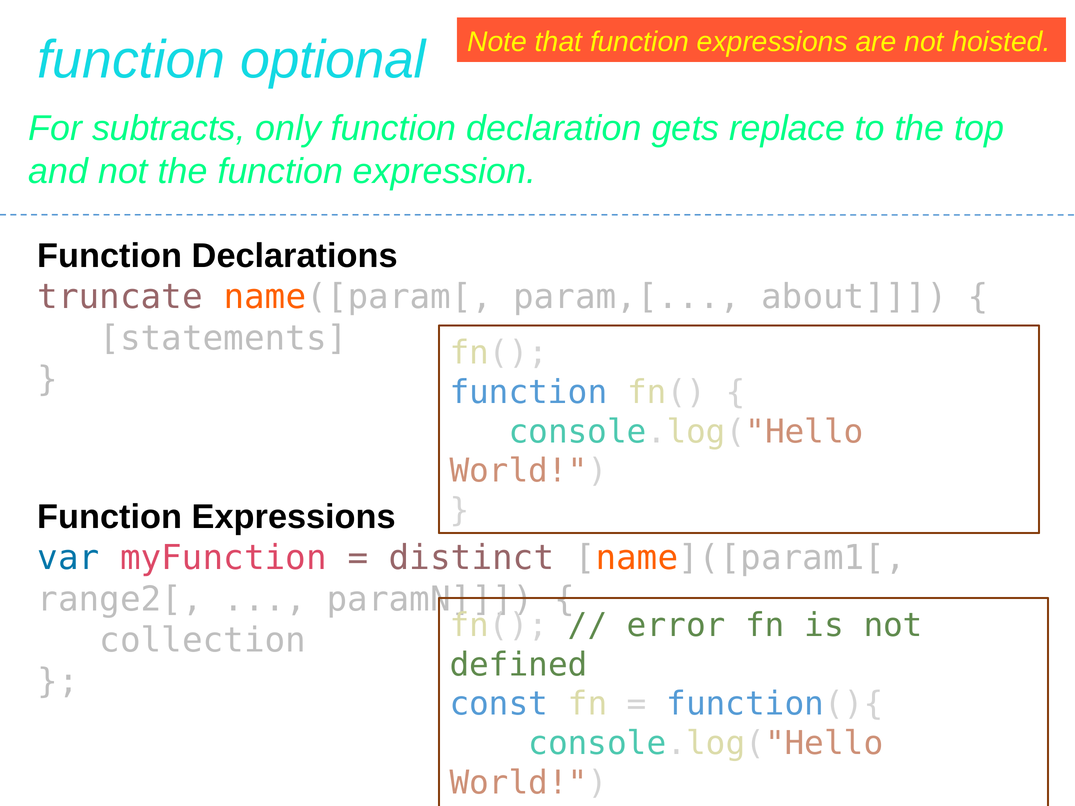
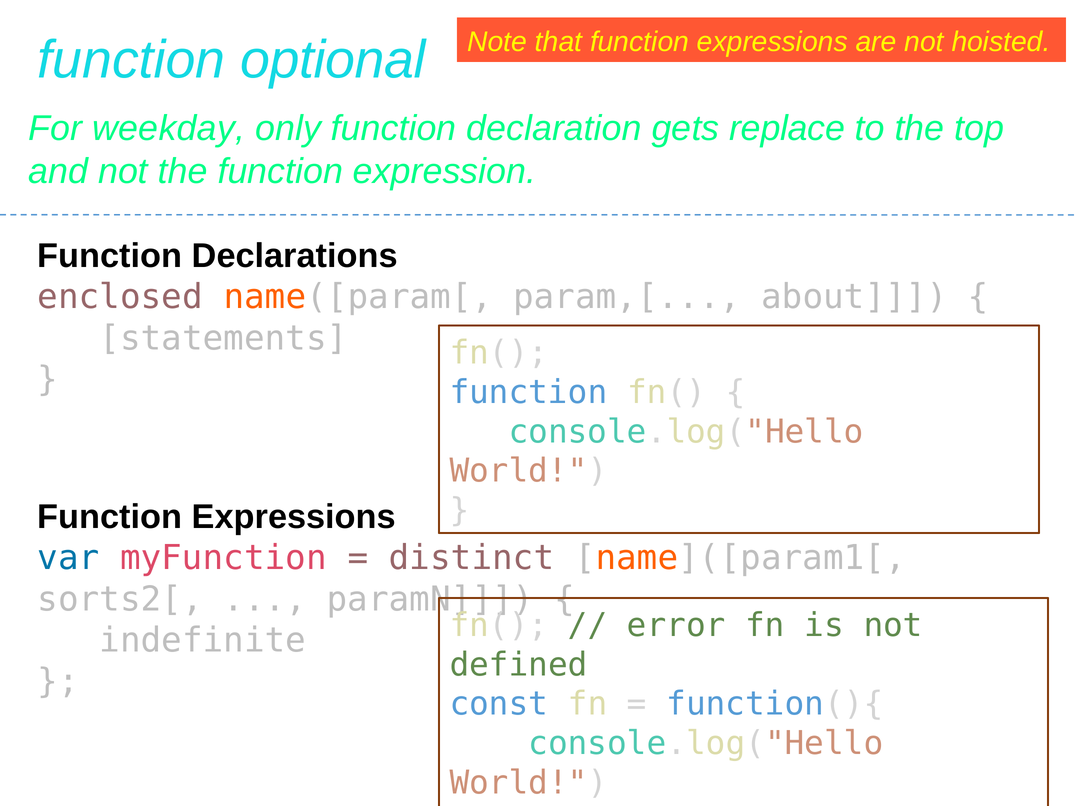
subtracts: subtracts -> weekday
truncate: truncate -> enclosed
range2[: range2[ -> sorts2[
collection: collection -> indefinite
